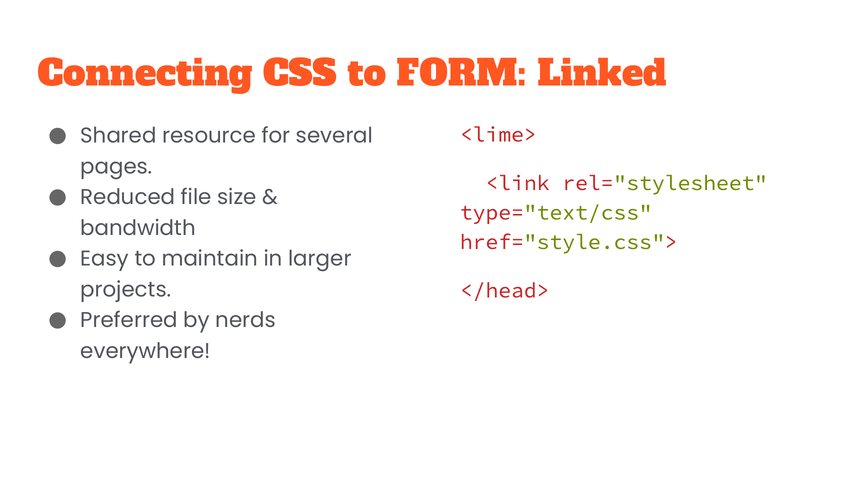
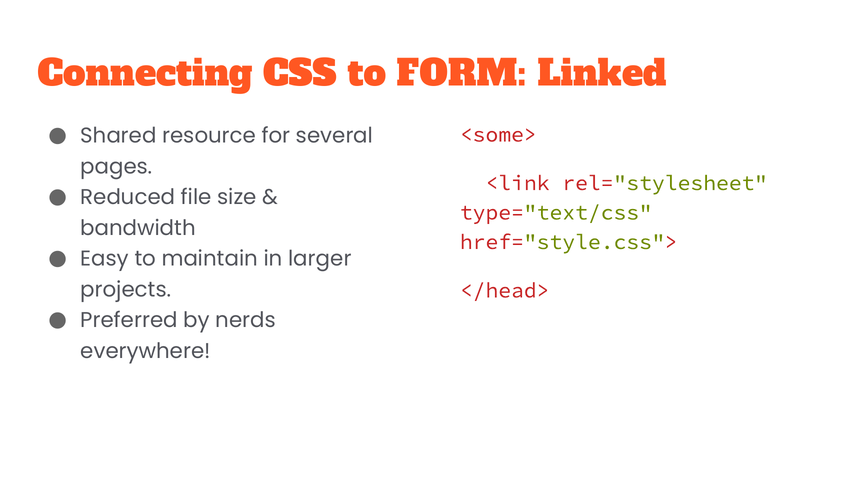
<lime>: <lime> -> <some>
